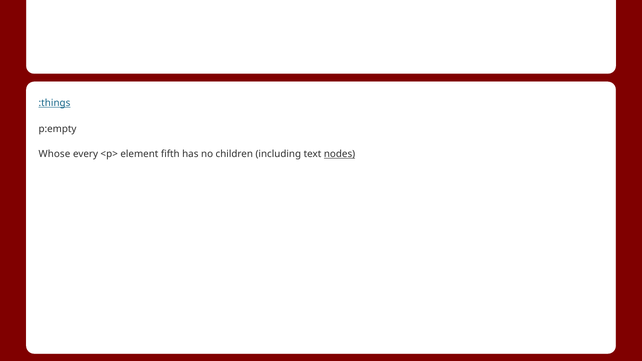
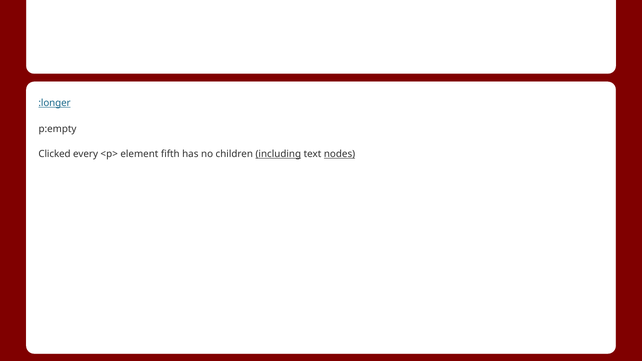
:things: :things -> :longer
Whose: Whose -> Clicked
including underline: none -> present
